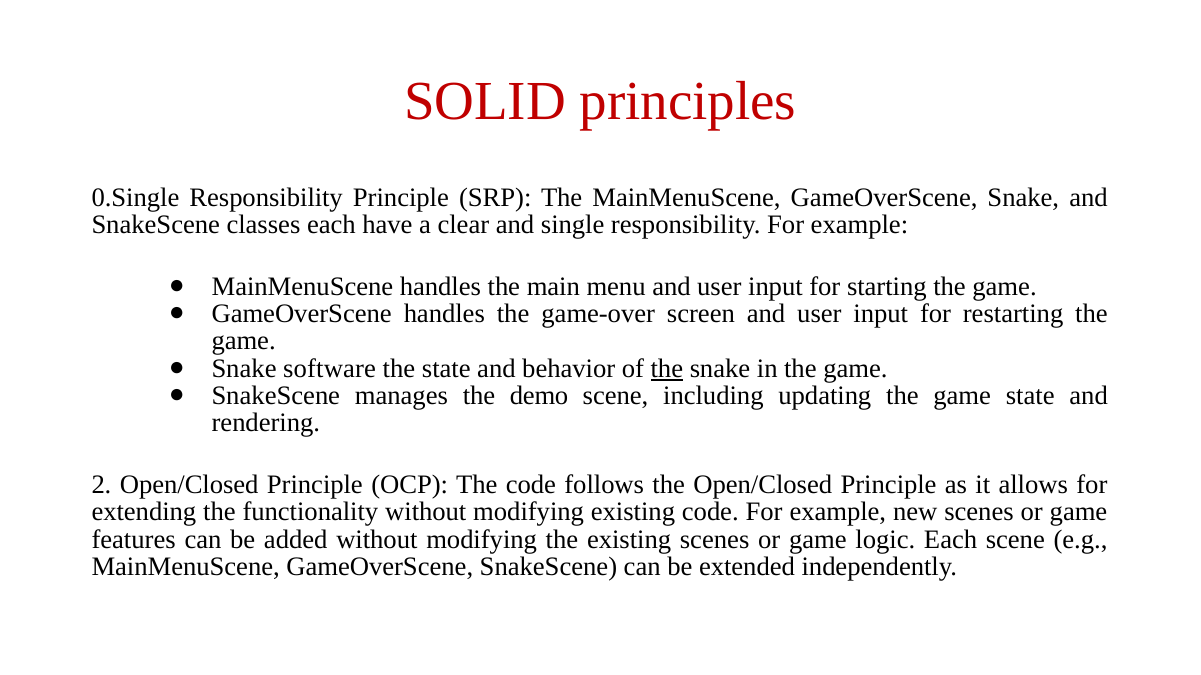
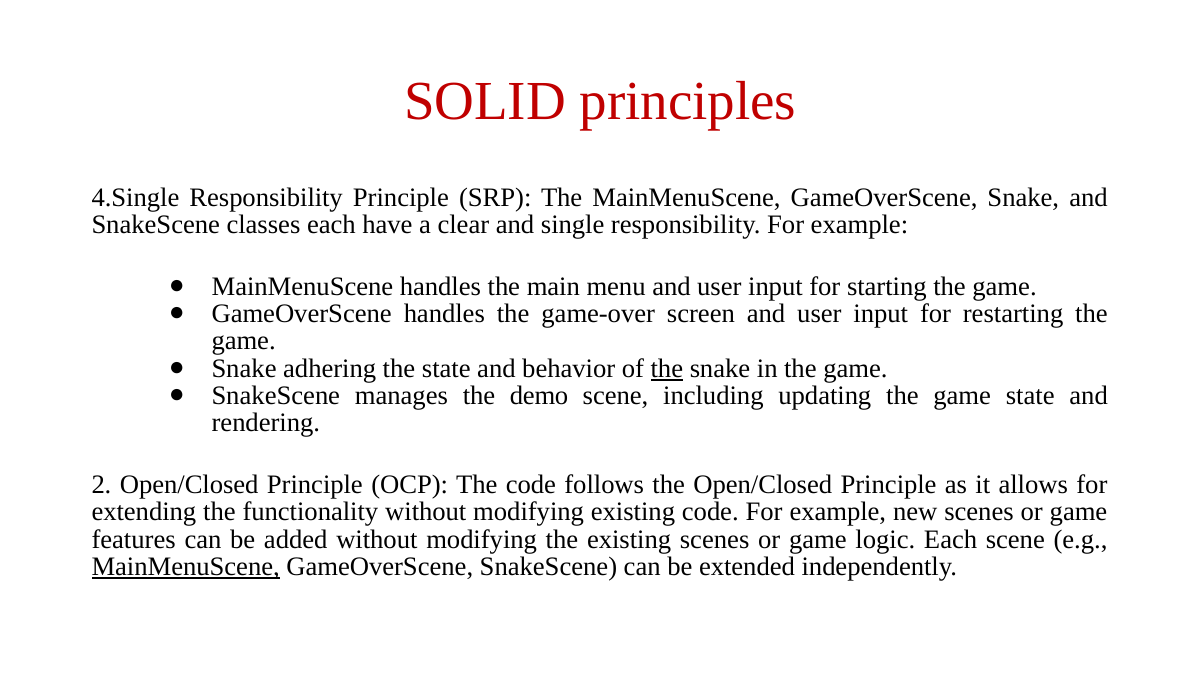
0.Single: 0.Single -> 4.Single
software: software -> adhering
MainMenuScene at (186, 567) underline: none -> present
